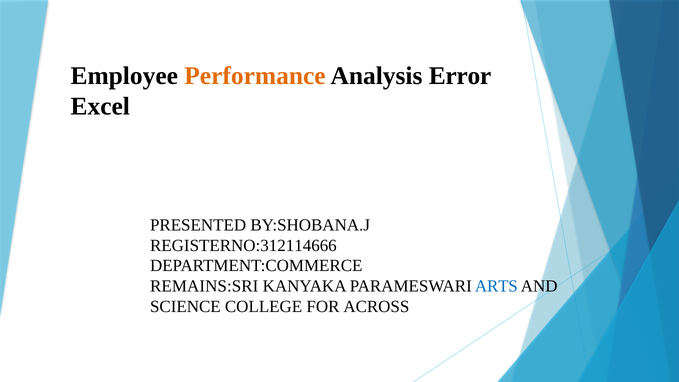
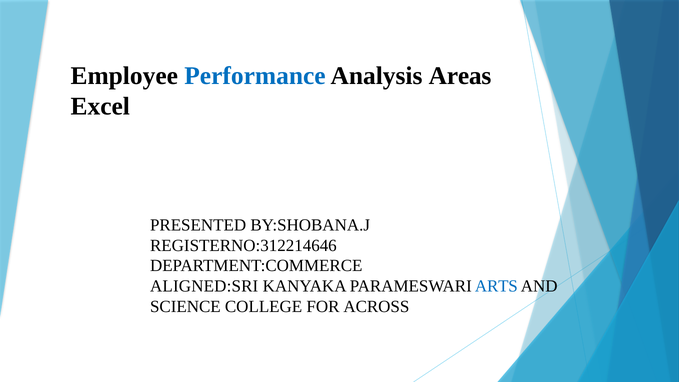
Performance colour: orange -> blue
Error: Error -> Areas
REGISTERNO:312114666: REGISTERNO:312114666 -> REGISTERNO:312214646
REMAINS:SRI: REMAINS:SRI -> ALIGNED:SRI
